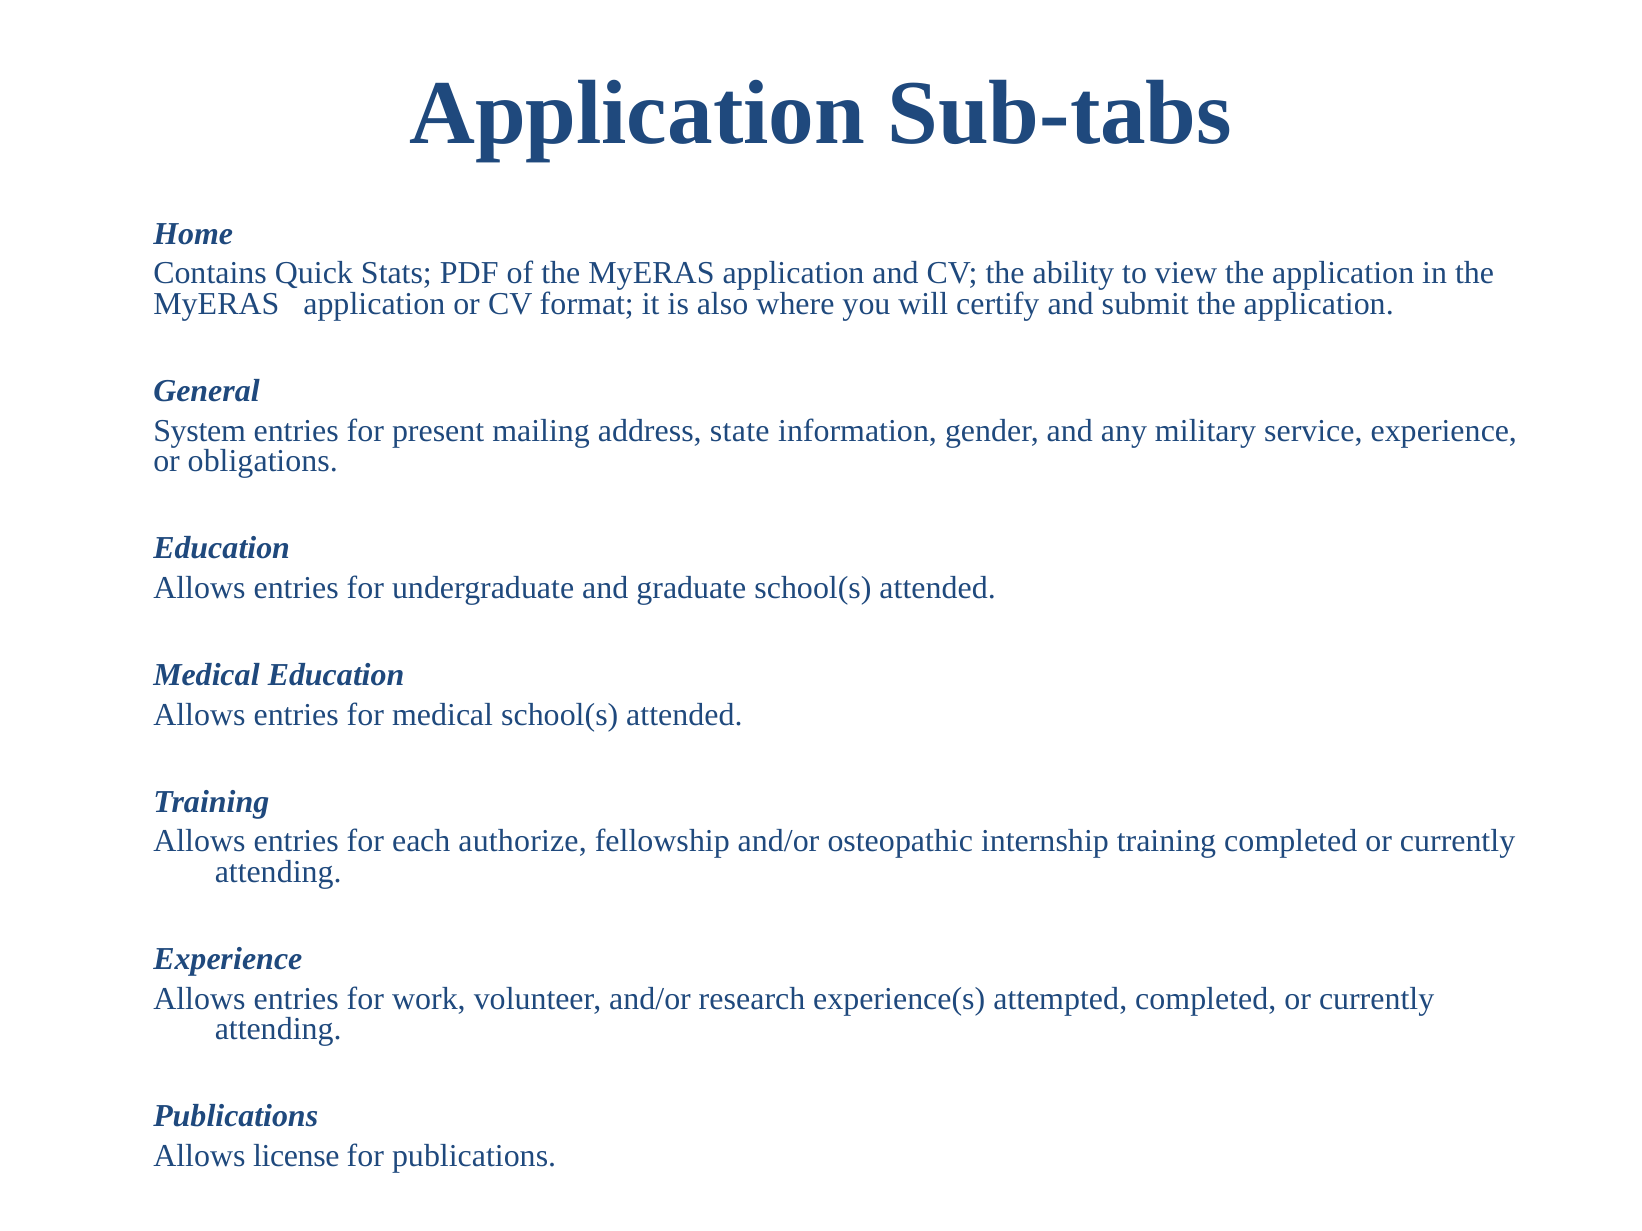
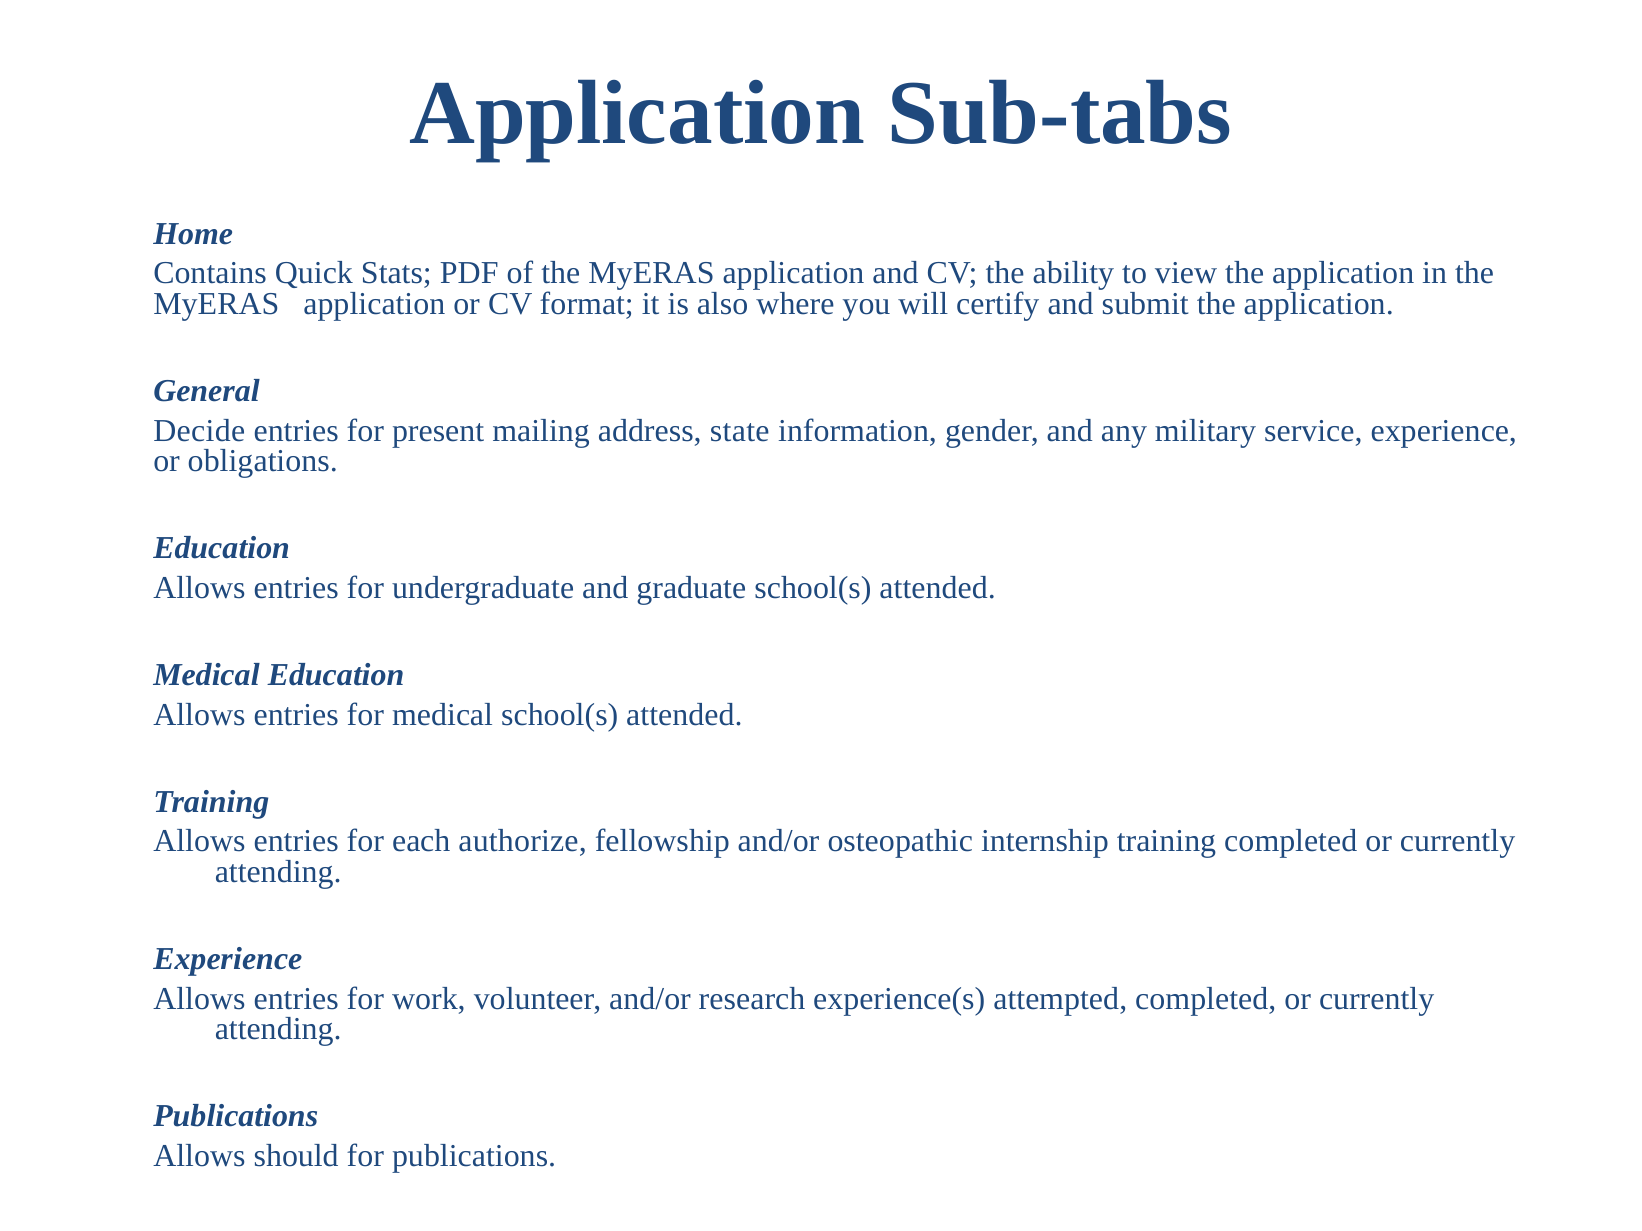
System: System -> Decide
license: license -> should
